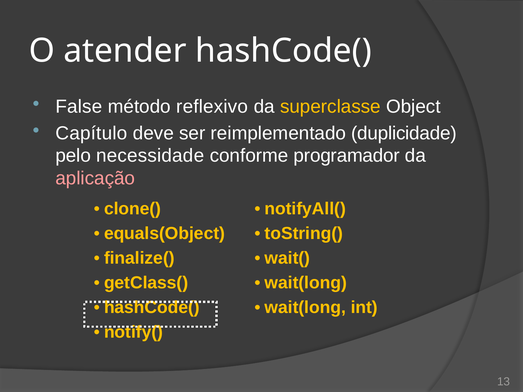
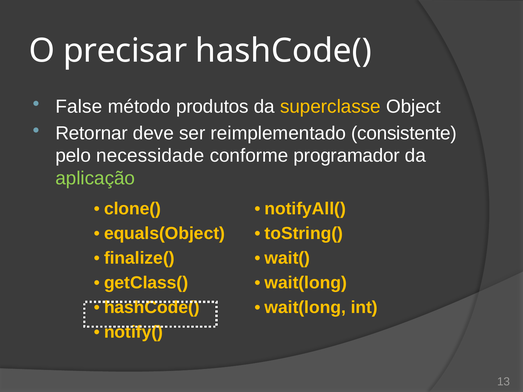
atender: atender -> precisar
reflexivo: reflexivo -> produtos
Capítulo: Capítulo -> Retornar
duplicidade: duplicidade -> consistente
aplicação colour: pink -> light green
